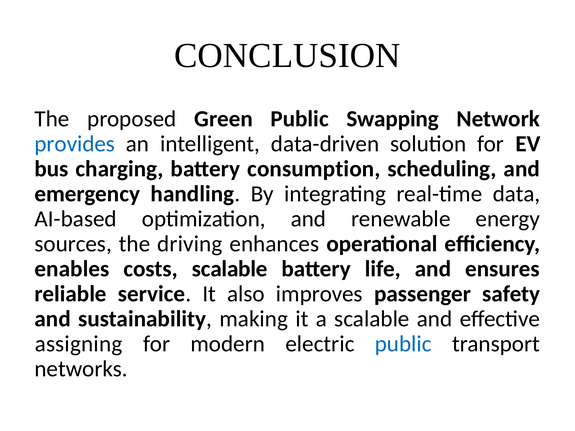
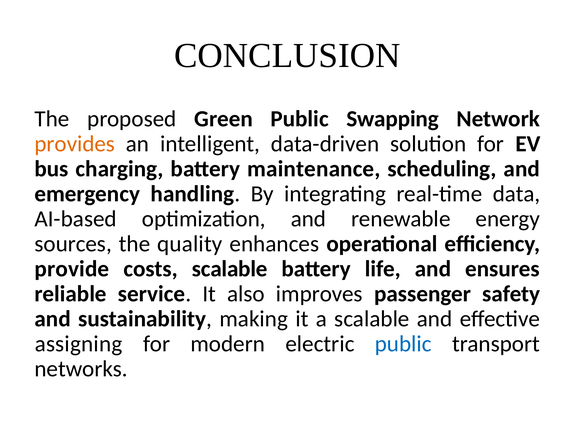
provides colour: blue -> orange
consumption: consumption -> maintenance
driving: driving -> quality
enables: enables -> provide
